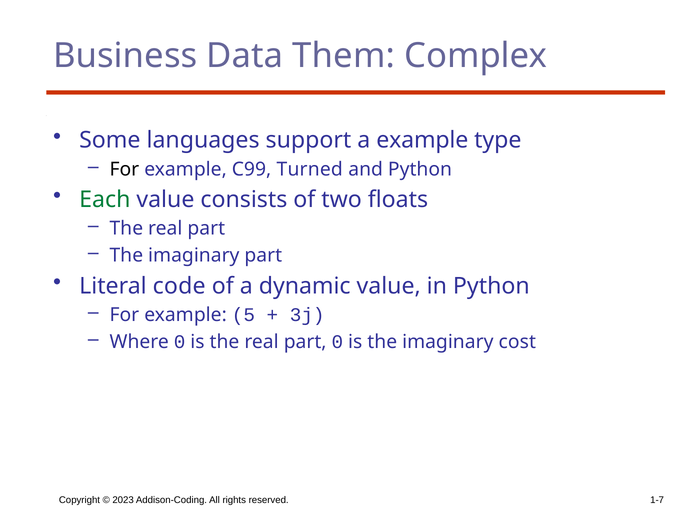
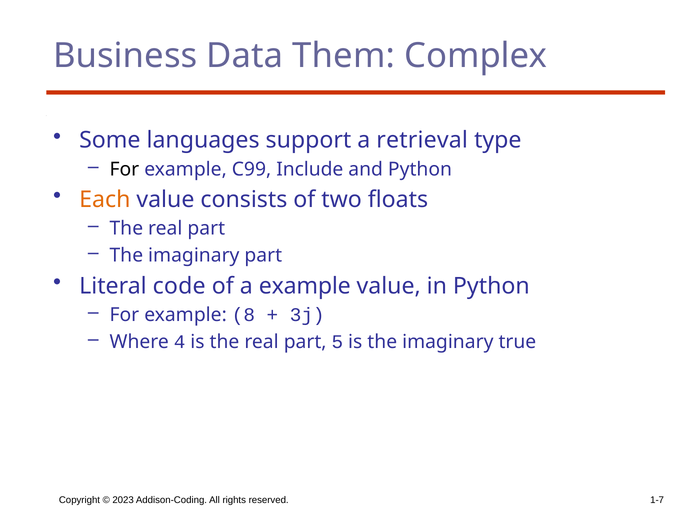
a example: example -> retrieval
Turned: Turned -> Include
Each colour: green -> orange
a dynamic: dynamic -> example
5: 5 -> 8
Where 0: 0 -> 4
part 0: 0 -> 5
cost: cost -> true
